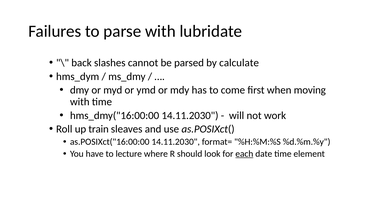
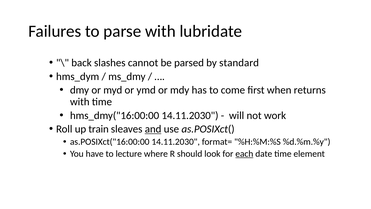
calculate: calculate -> standard
moving: moving -> returns
and underline: none -> present
